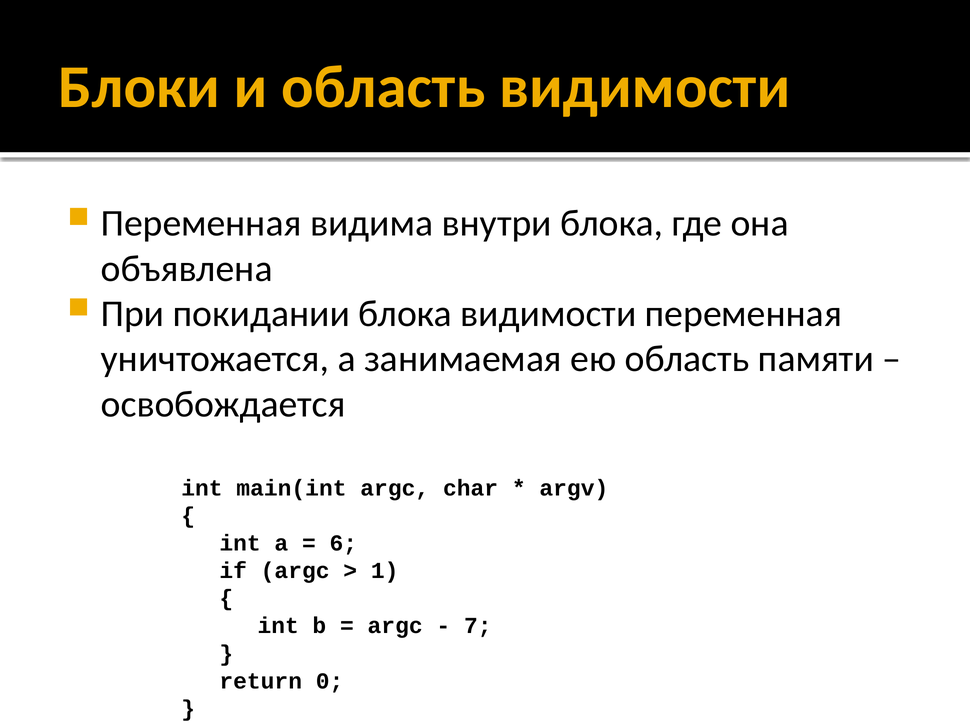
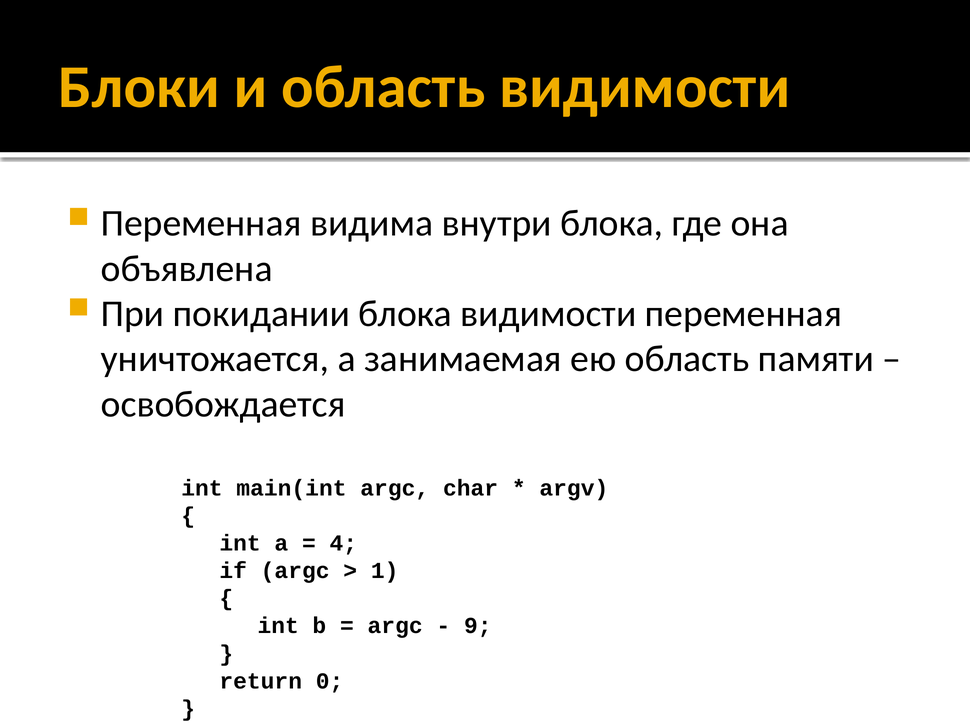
6: 6 -> 4
7: 7 -> 9
